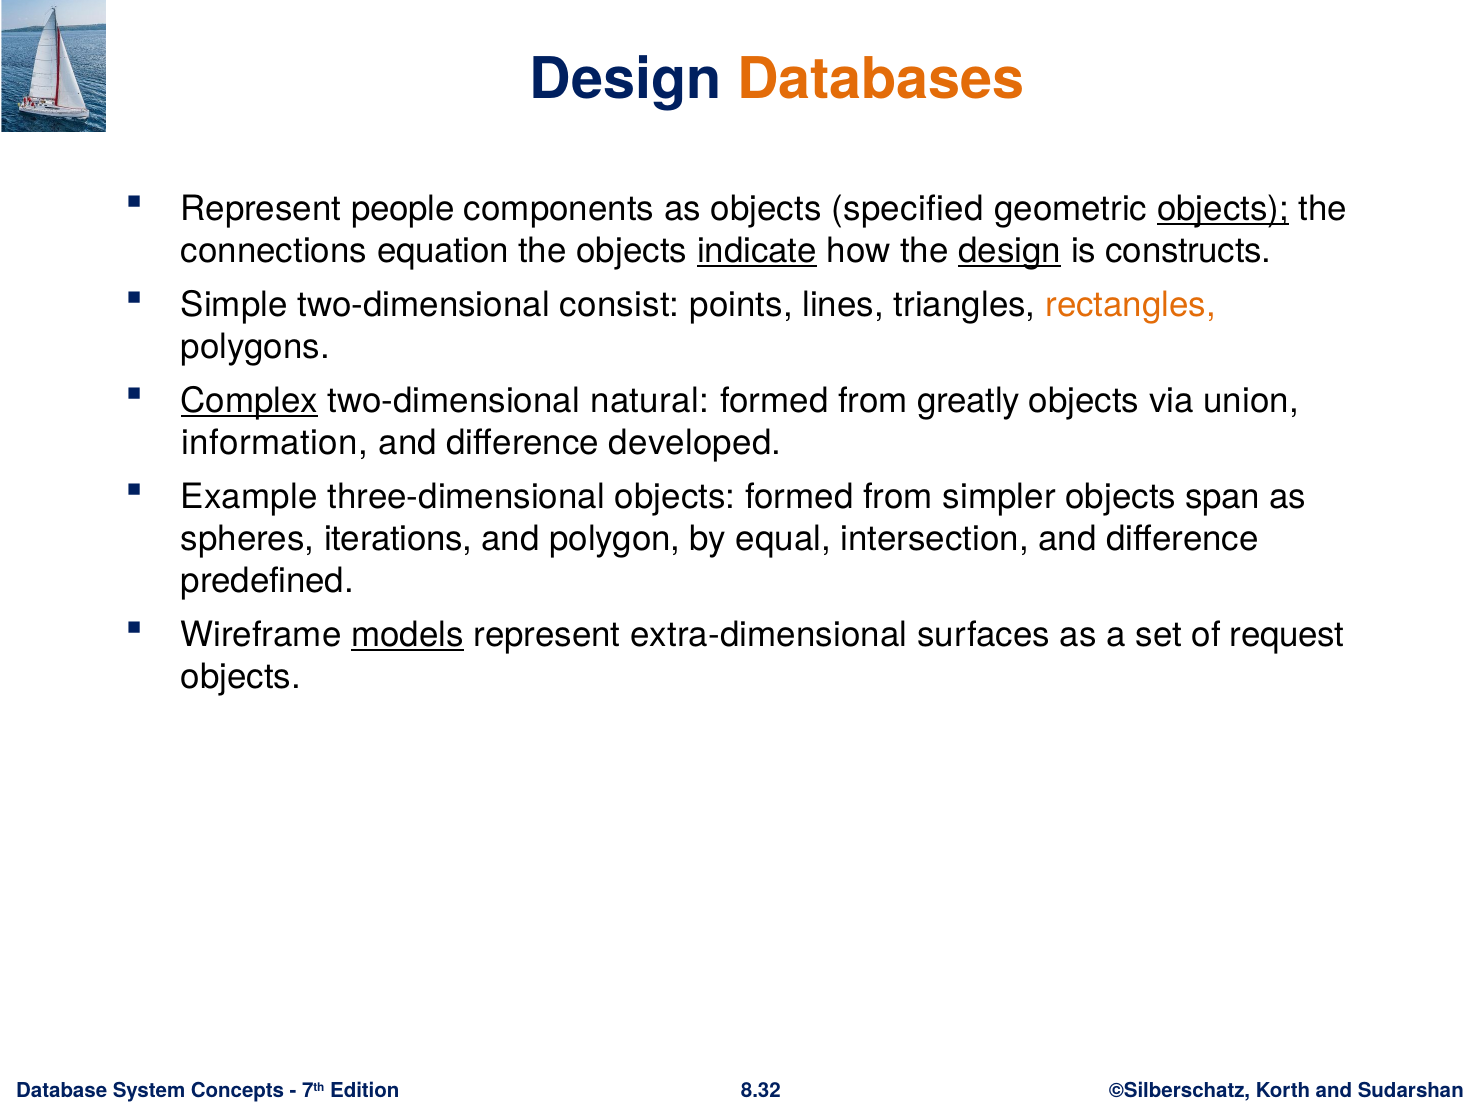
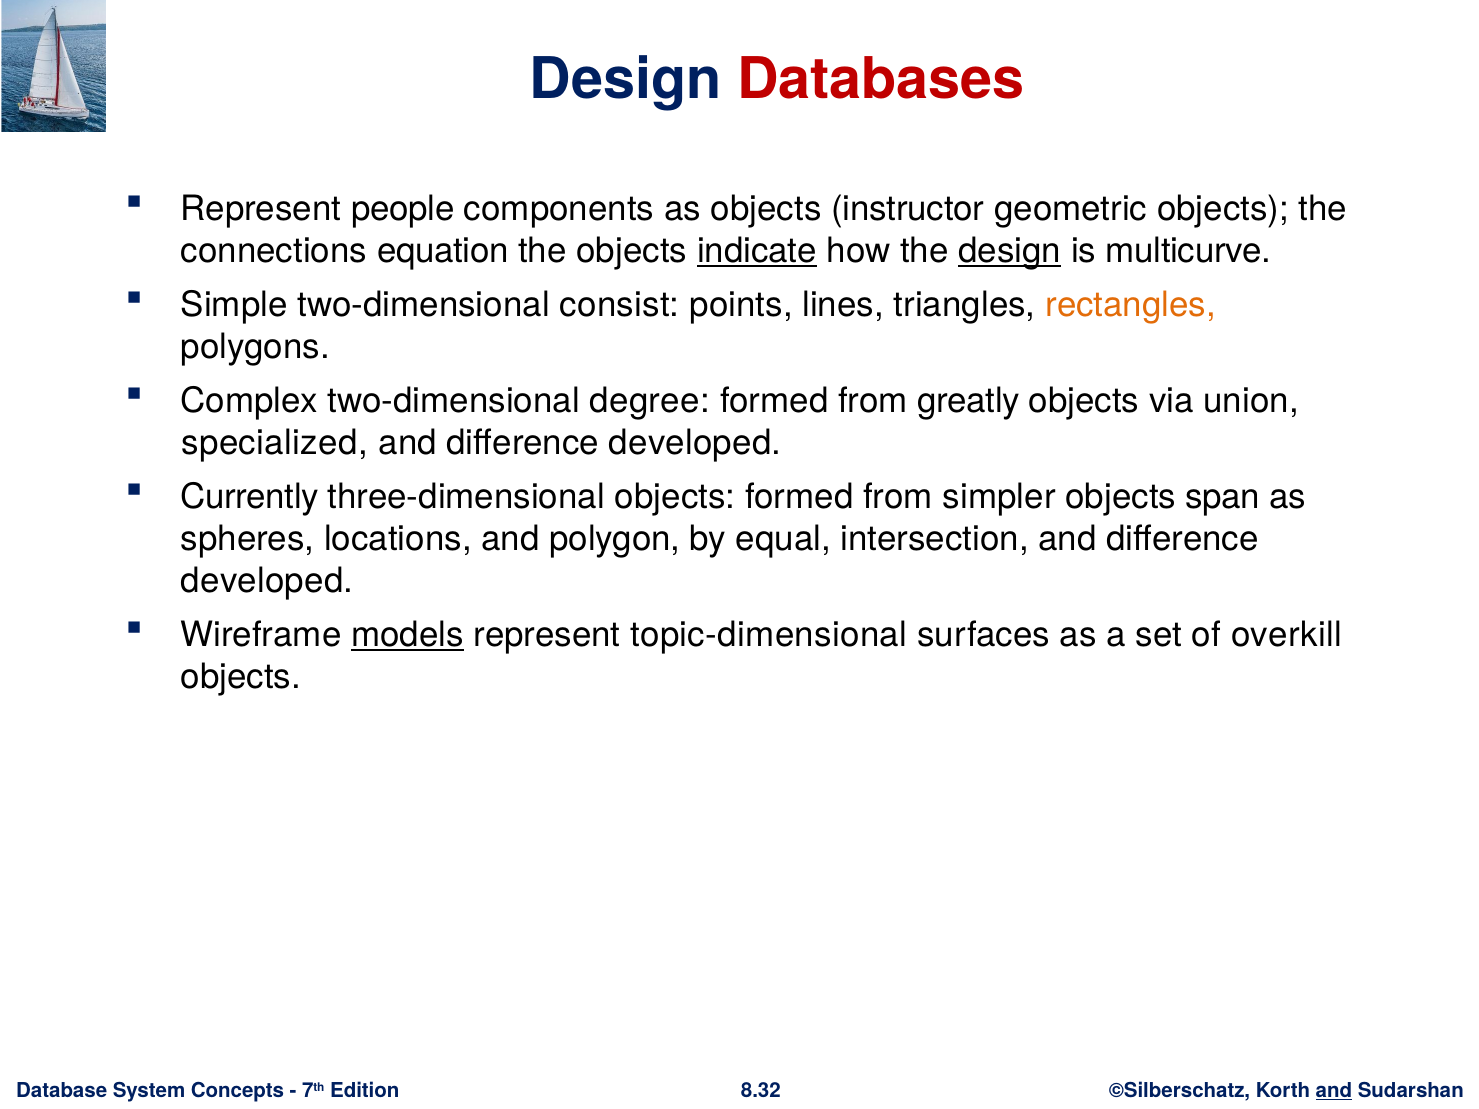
Databases colour: orange -> red
specified: specified -> instructor
objects at (1223, 209) underline: present -> none
constructs: constructs -> multicurve
Complex underline: present -> none
natural: natural -> degree
information: information -> specialized
Example: Example -> Currently
iterations: iterations -> locations
predefined at (267, 581): predefined -> developed
extra-dimensional: extra-dimensional -> topic-dimensional
request: request -> overkill
and at (1334, 1091) underline: none -> present
